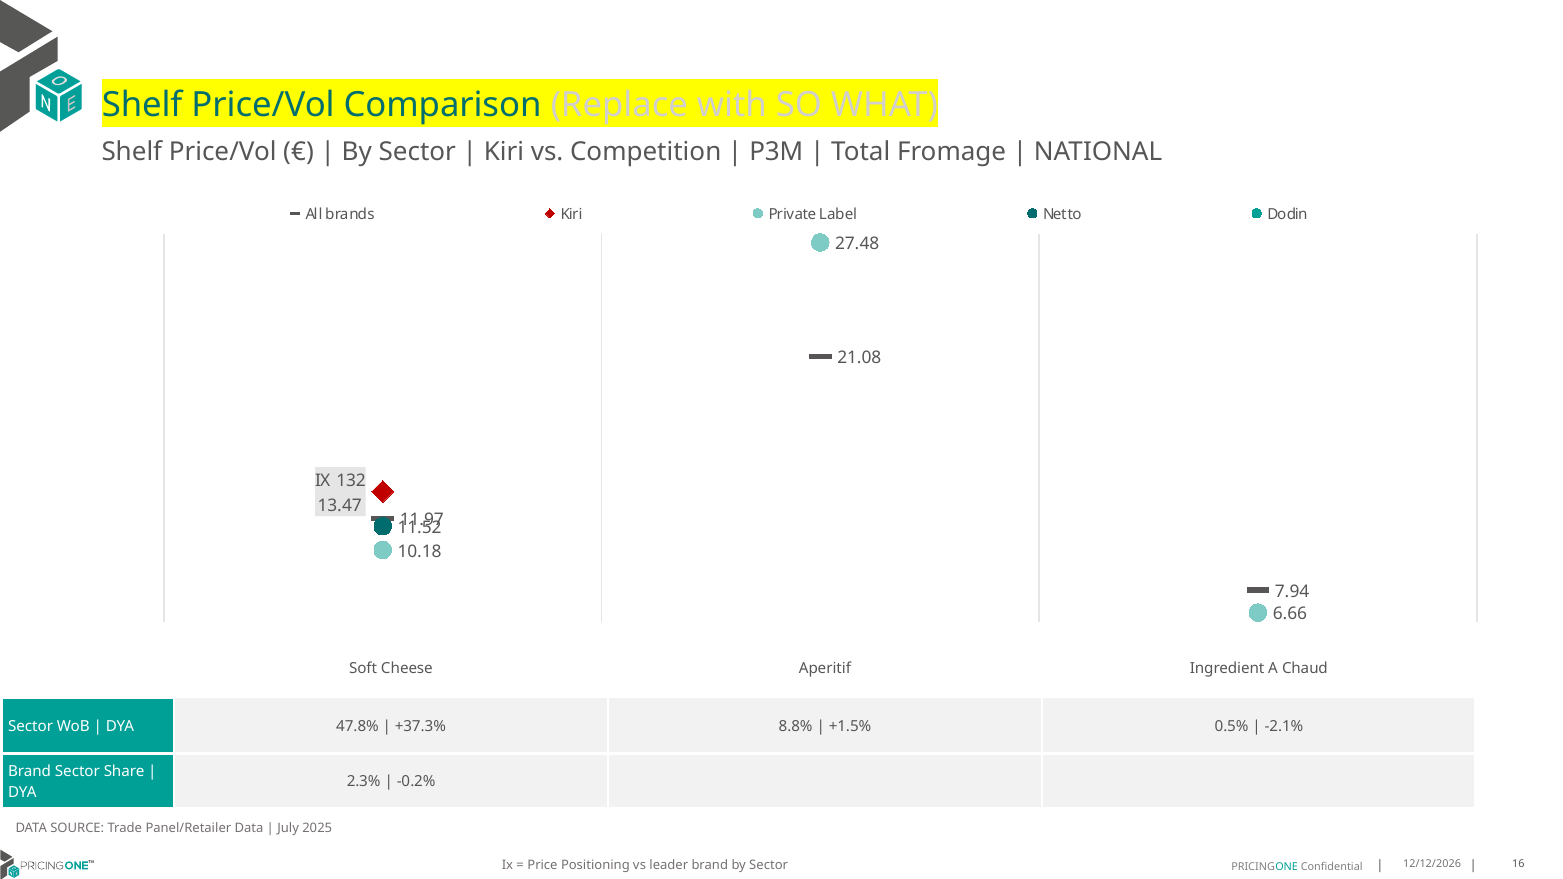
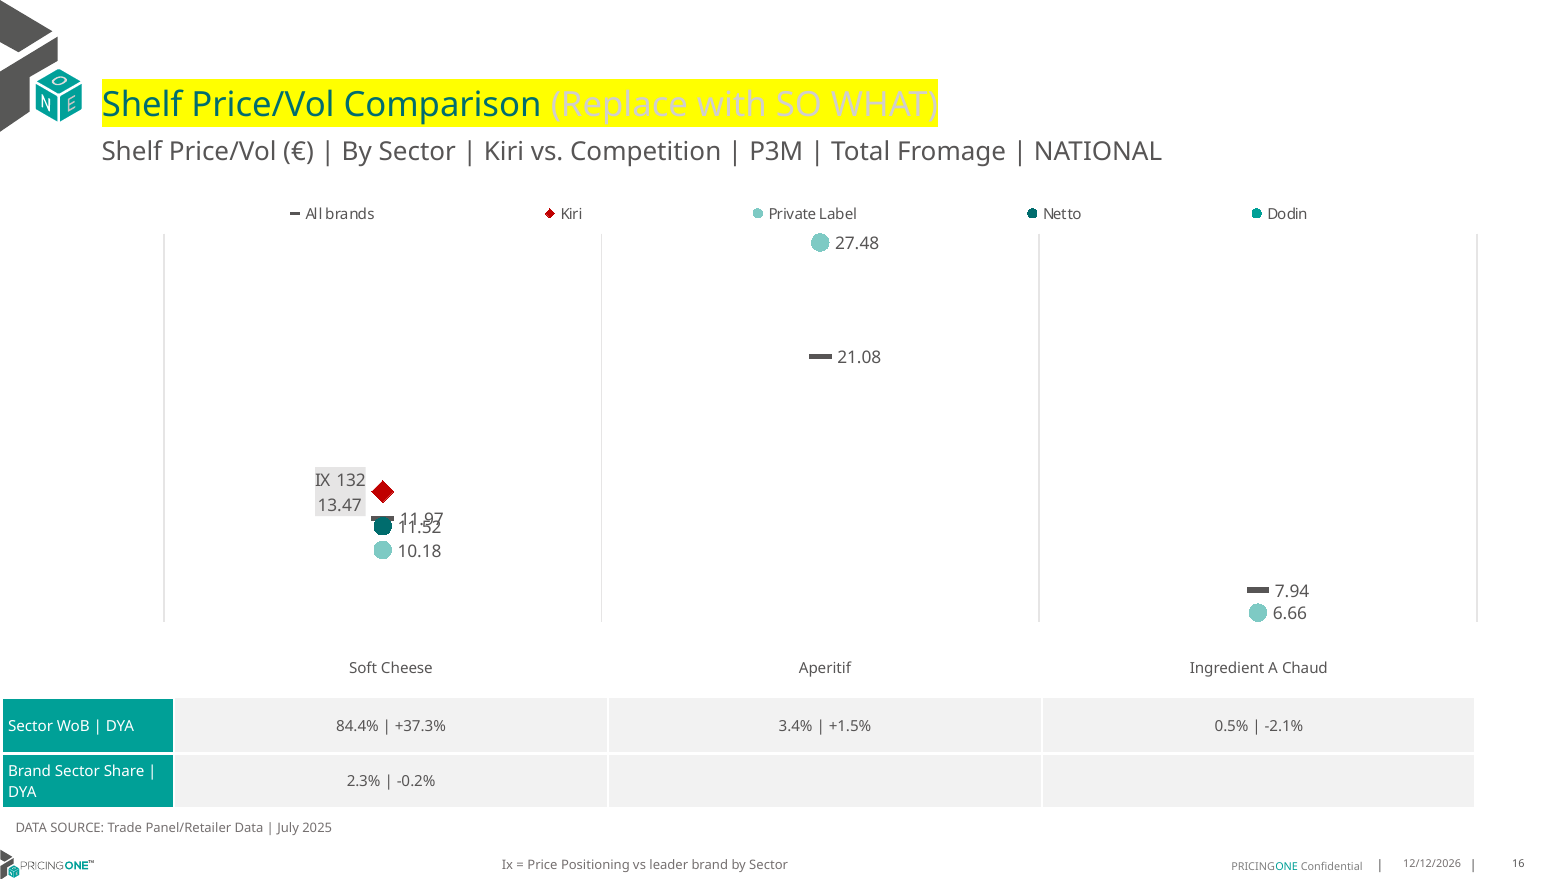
47.8%: 47.8% -> 84.4%
8.8%: 8.8% -> 3.4%
